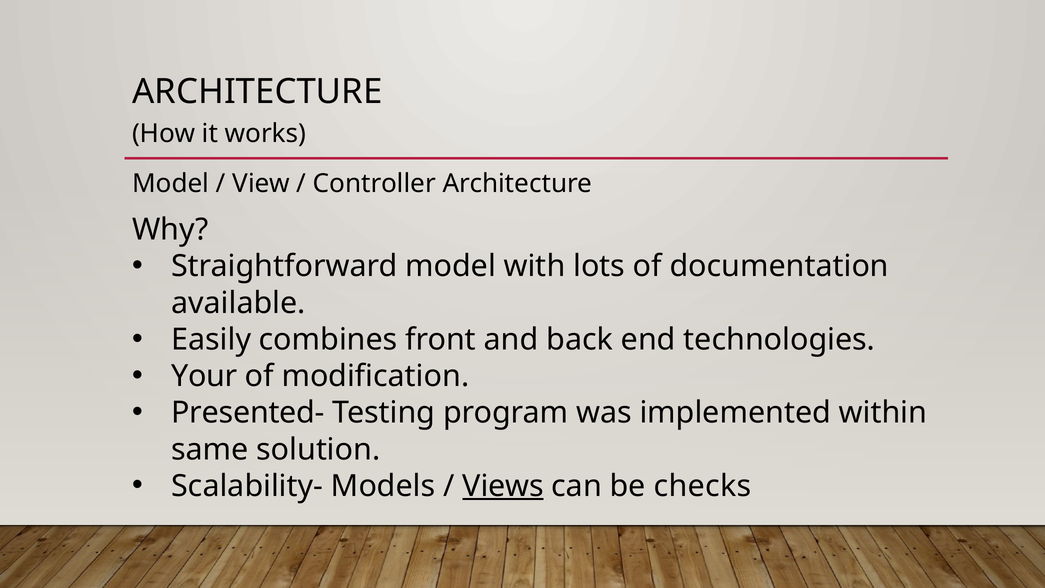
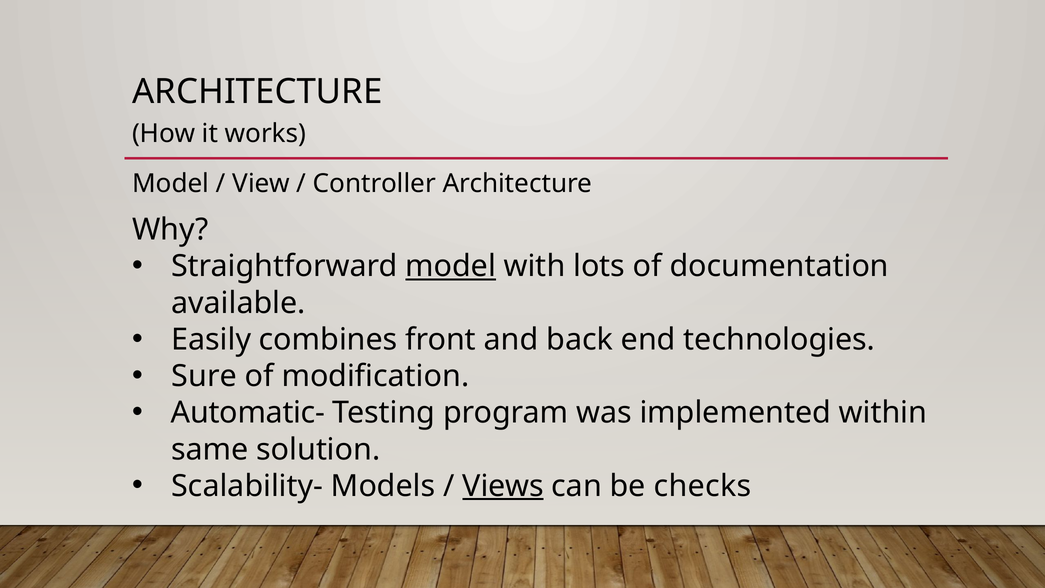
model at (451, 266) underline: none -> present
Your: Your -> Sure
Presented-: Presented- -> Automatic-
